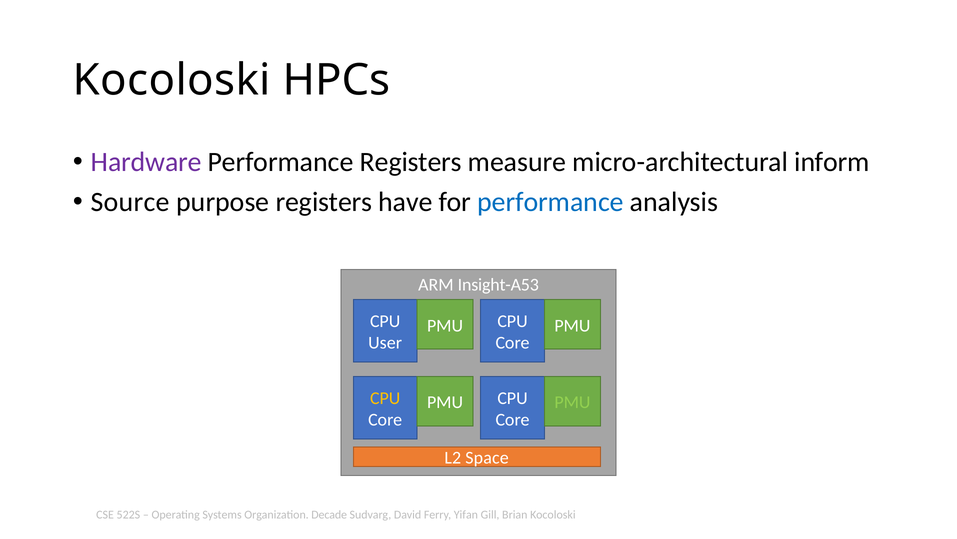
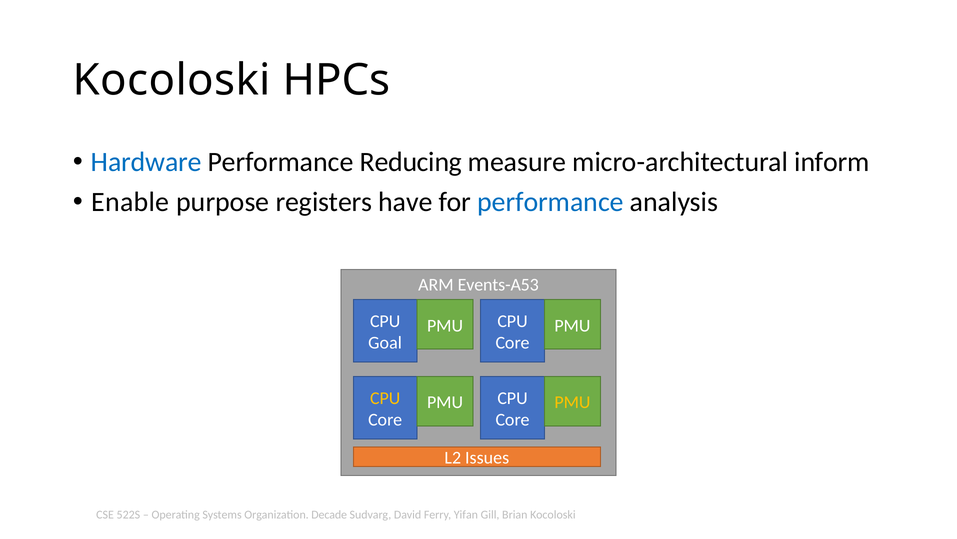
Hardware colour: purple -> blue
Performance Registers: Registers -> Reducing
Source: Source -> Enable
Insight-A53: Insight-A53 -> Events-A53
User: User -> Goal
PMU at (572, 402) colour: light green -> yellow
Space: Space -> Issues
